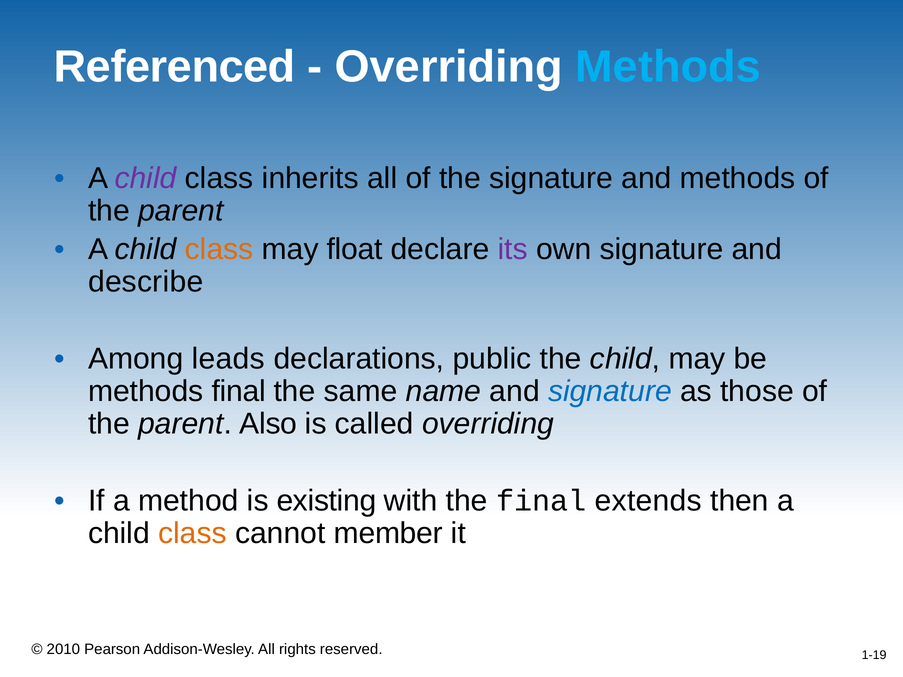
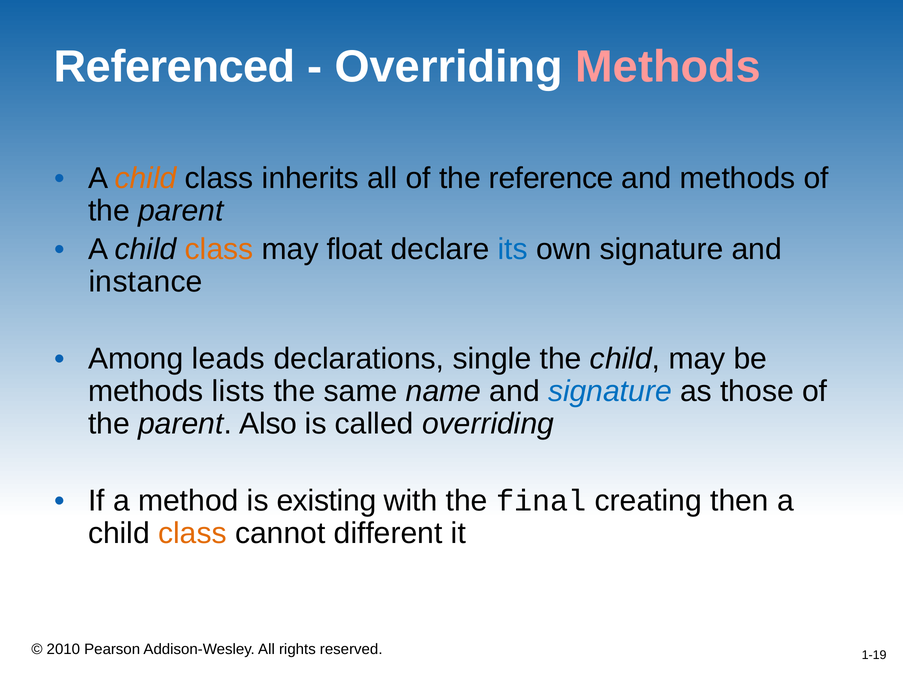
Methods at (668, 67) colour: light blue -> pink
child at (146, 179) colour: purple -> orange
the signature: signature -> reference
its colour: purple -> blue
describe: describe -> instance
public: public -> single
methods final: final -> lists
extends: extends -> creating
member: member -> different
